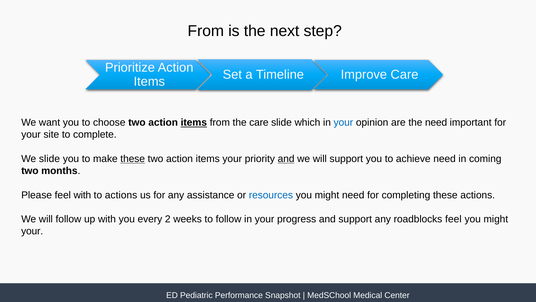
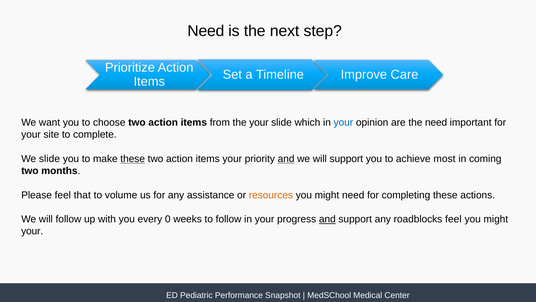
From at (206, 31): From -> Need
items at (194, 122) underline: present -> none
the care: care -> your
achieve need: need -> most
feel with: with -> that
to actions: actions -> volume
resources colour: blue -> orange
2: 2 -> 0
and at (327, 219) underline: none -> present
